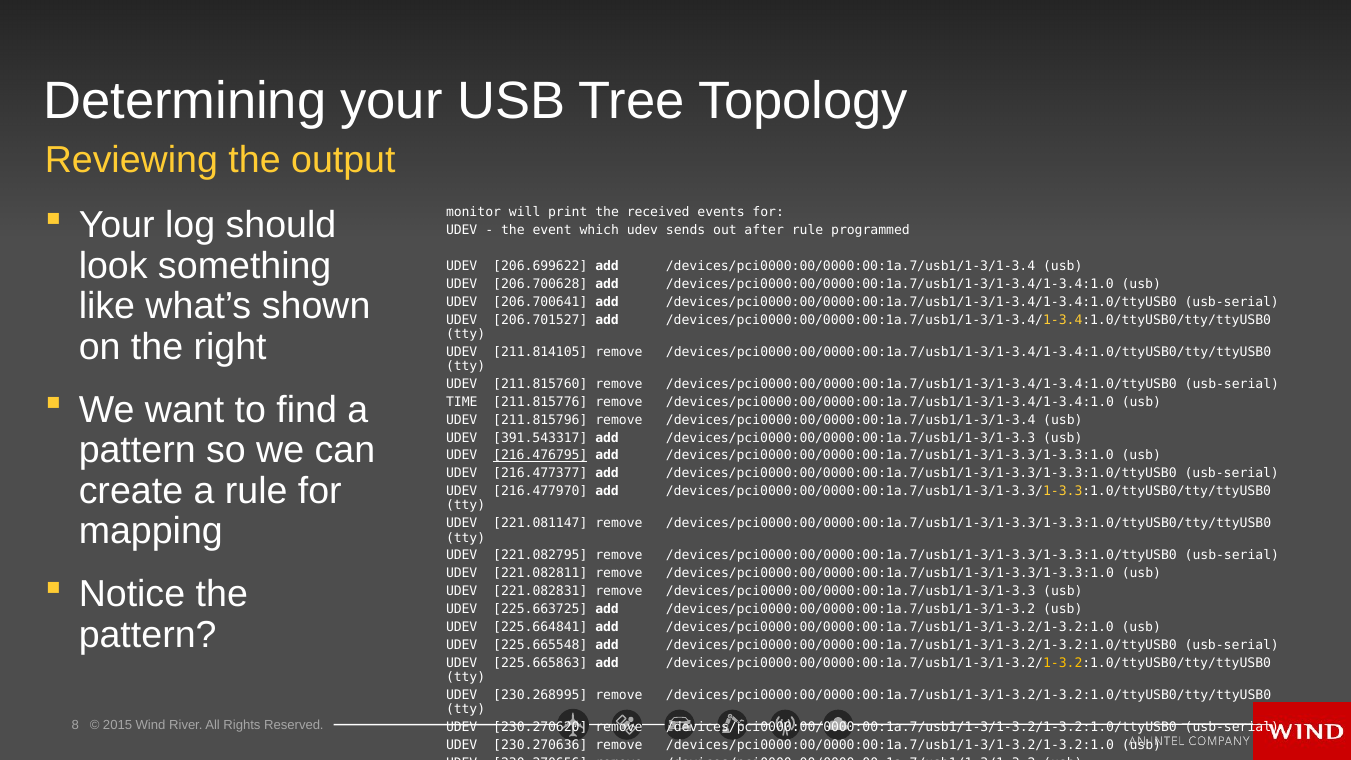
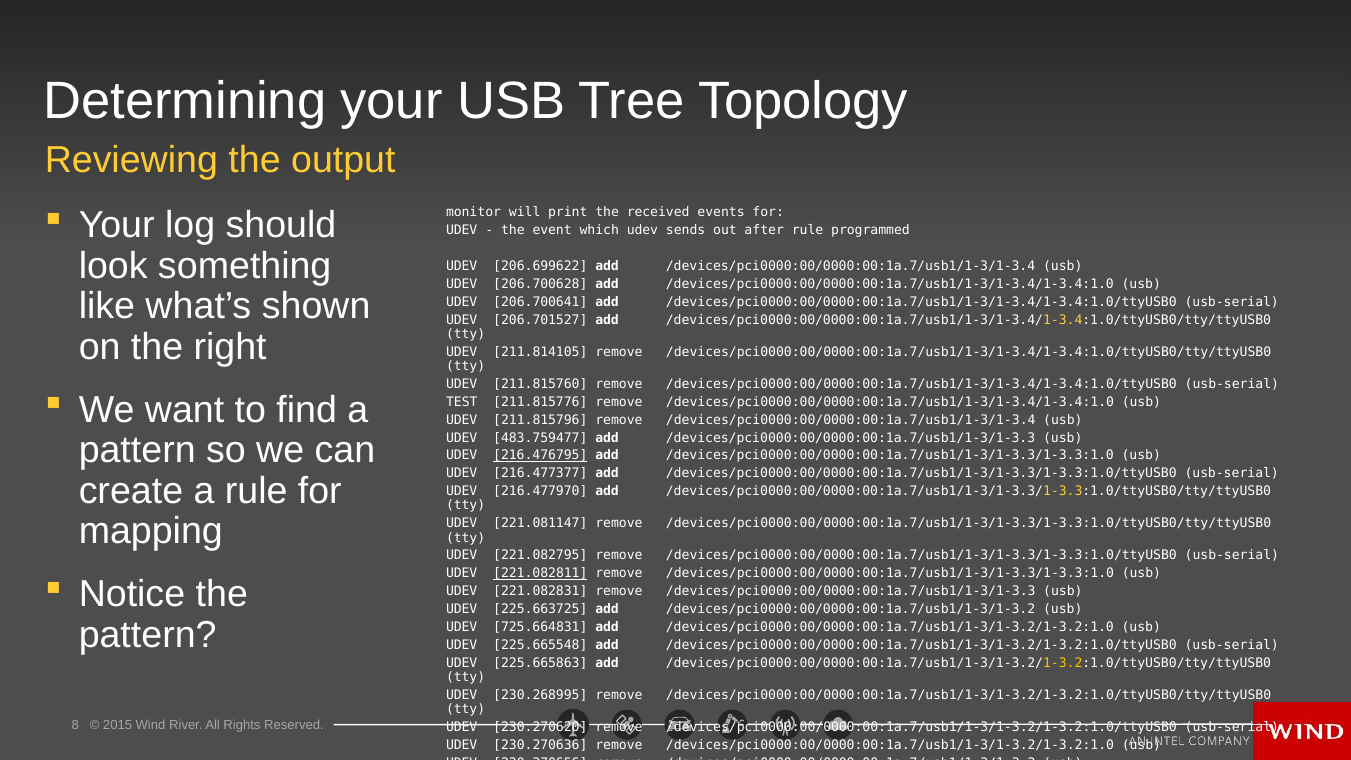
TIME: TIME -> TEST
391.543317: 391.543317 -> 483.759477
221.082811 underline: none -> present
225.664841: 225.664841 -> 725.664831
